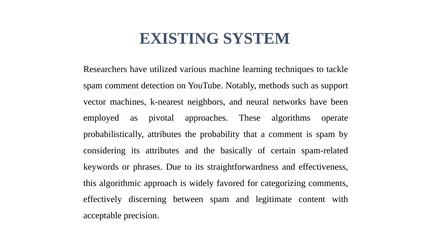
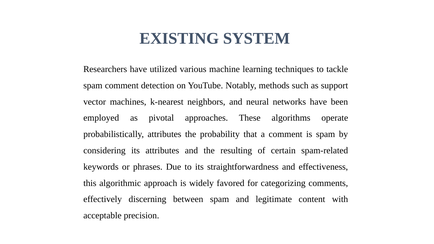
basically: basically -> resulting
